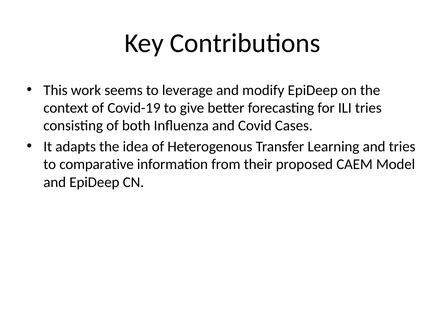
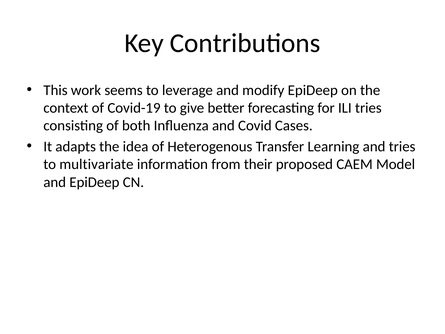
comparative: comparative -> multivariate
